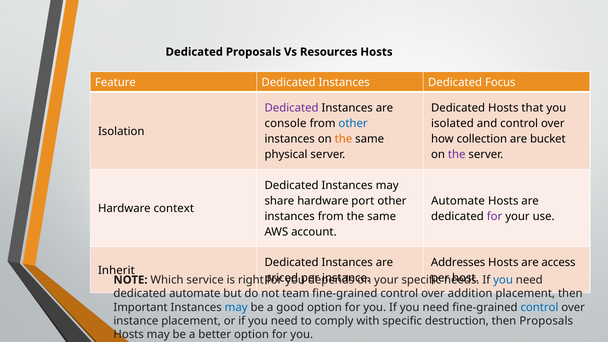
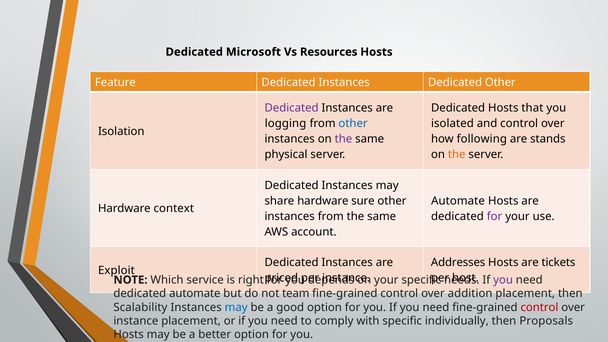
Dedicated Proposals: Proposals -> Microsoft
Dedicated Focus: Focus -> Other
console: console -> logging
the at (344, 139) colour: orange -> purple
collection: collection -> following
bucket: bucket -> stands
the at (457, 155) colour: purple -> orange
port: port -> sure
access: access -> tickets
Inherit: Inherit -> Exploit
you at (503, 280) colour: blue -> purple
Important: Important -> Scalability
control at (539, 307) colour: blue -> red
destruction: destruction -> individually
